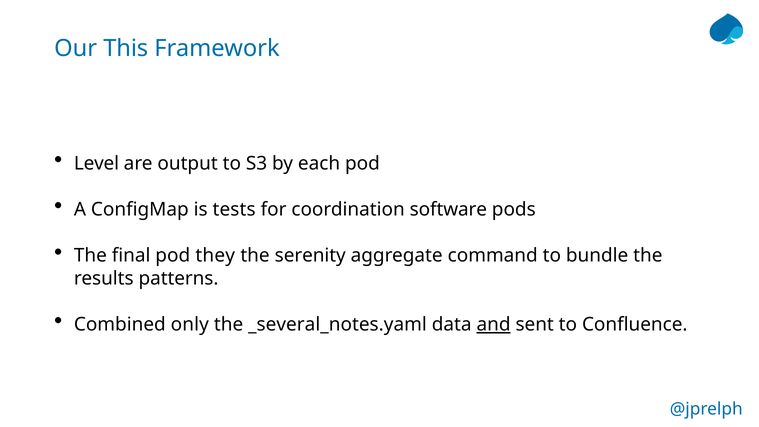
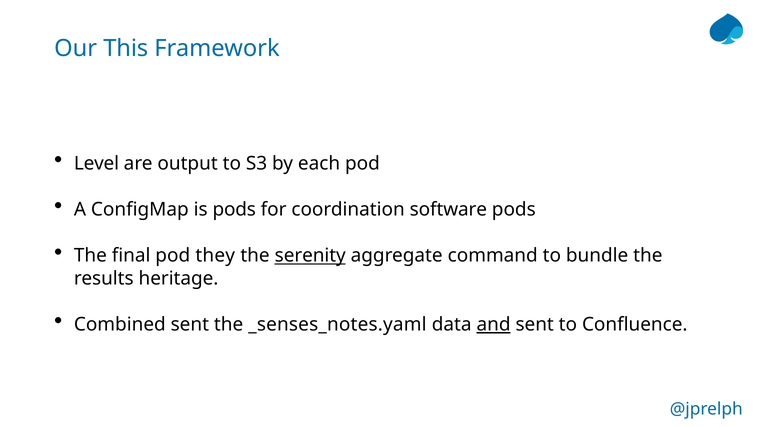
is tests: tests -> pods
serenity underline: none -> present
patterns: patterns -> heritage
Combined only: only -> sent
_several_notes.yaml: _several_notes.yaml -> _senses_notes.yaml
